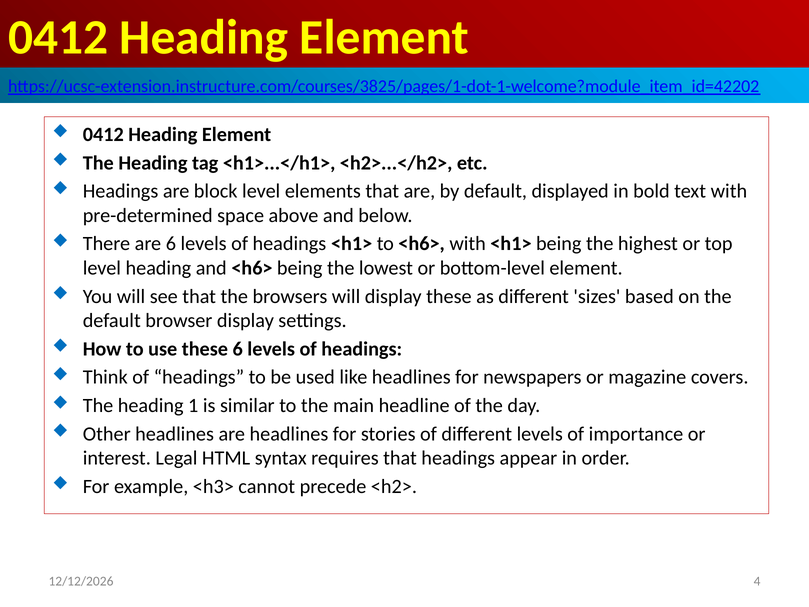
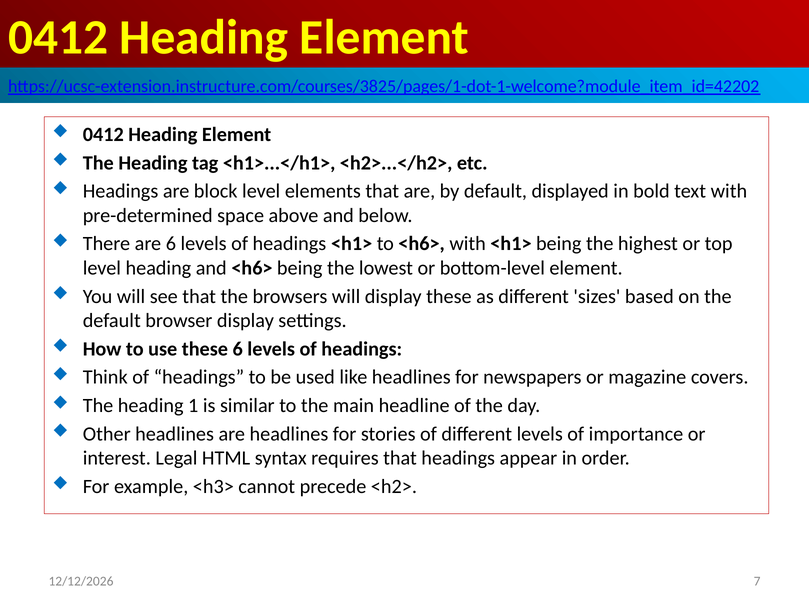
4: 4 -> 7
